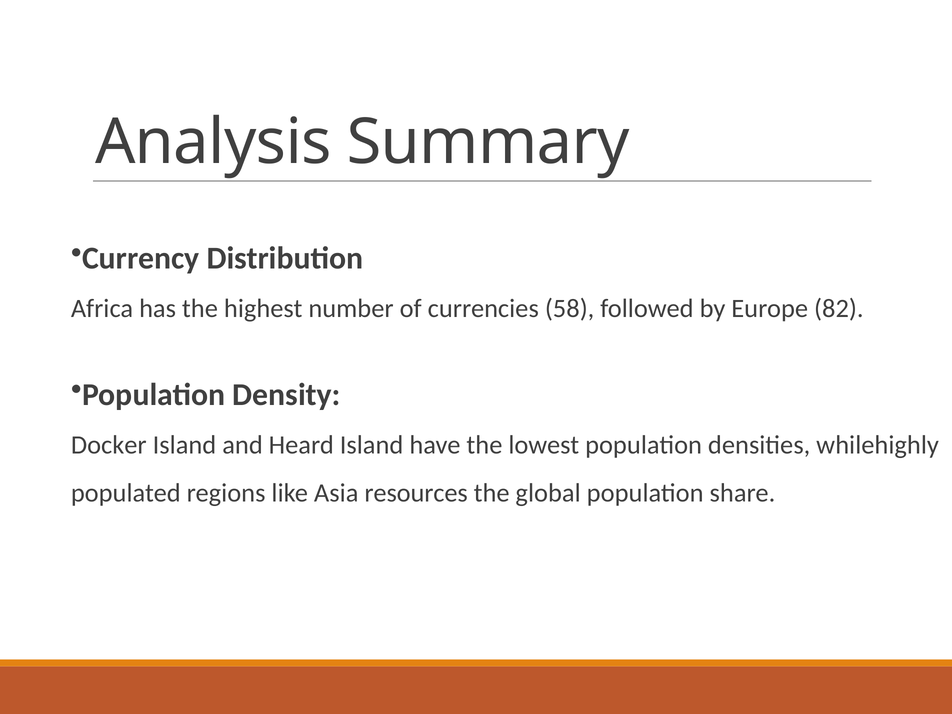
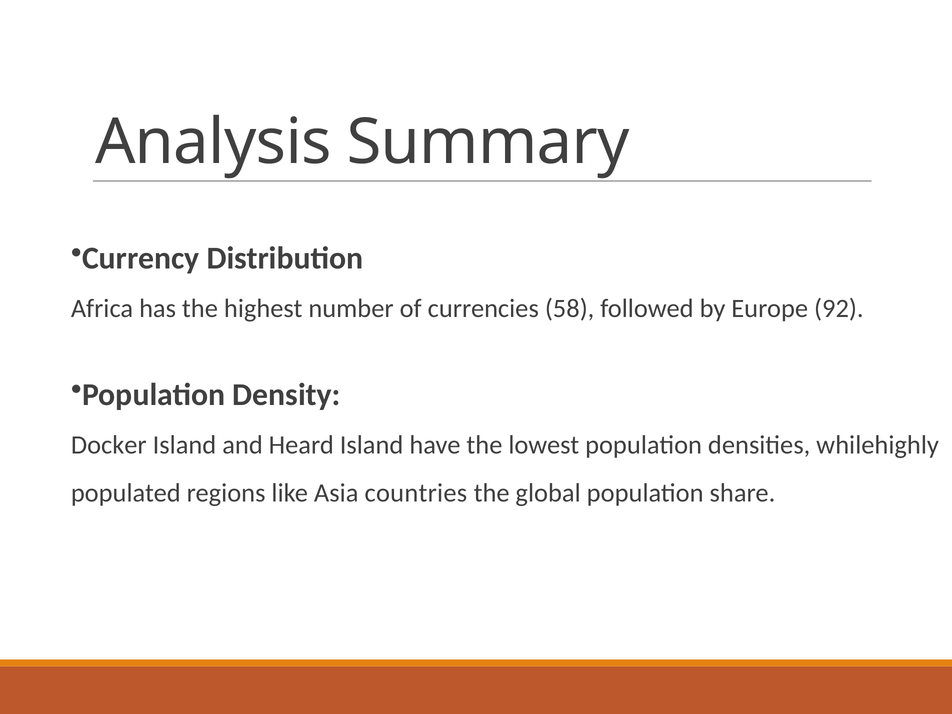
82: 82 -> 92
resources: resources -> countries
